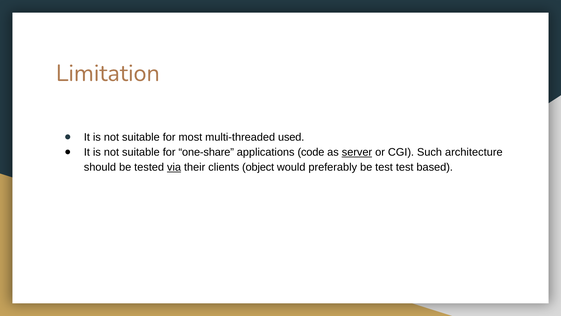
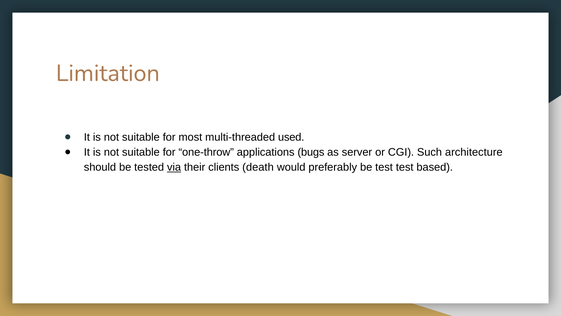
one-share: one-share -> one-throw
code: code -> bugs
server underline: present -> none
object: object -> death
